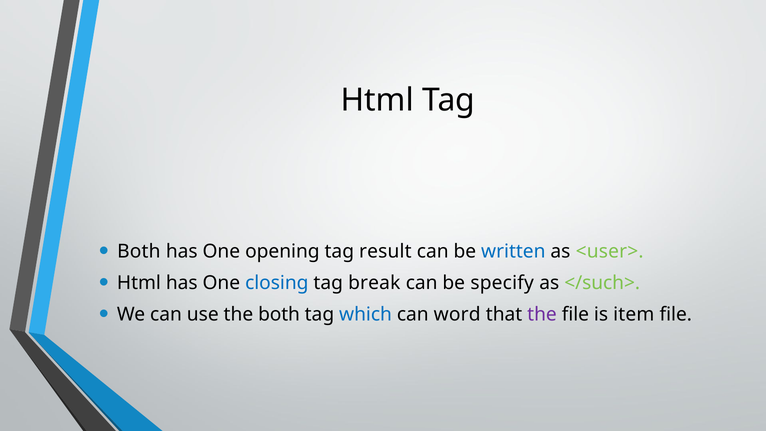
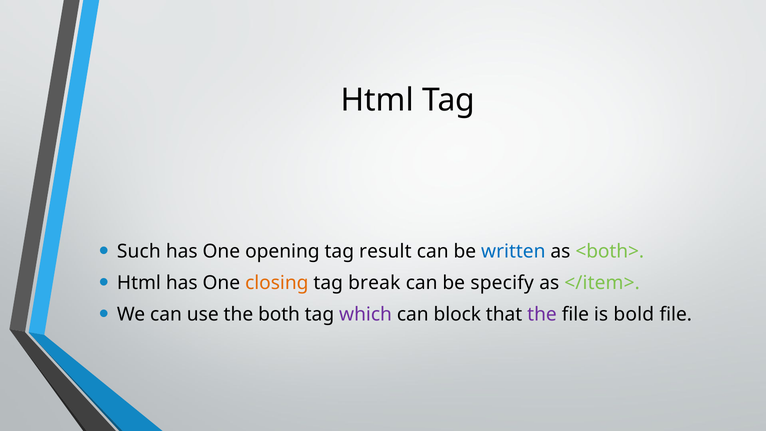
Both at (139, 251): Both -> Such
<user>: <user> -> <both>
closing colour: blue -> orange
</such>: </such> -> </item>
which colour: blue -> purple
word: word -> block
item: item -> bold
